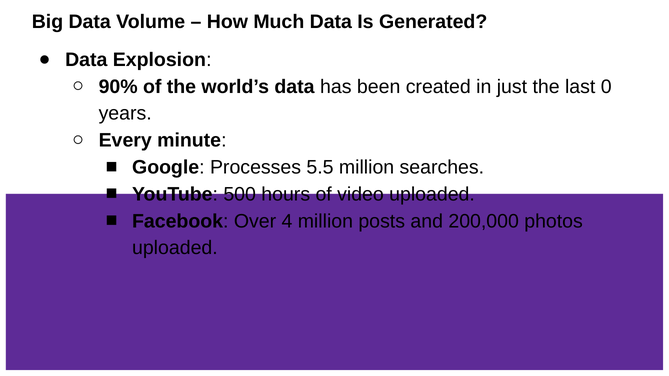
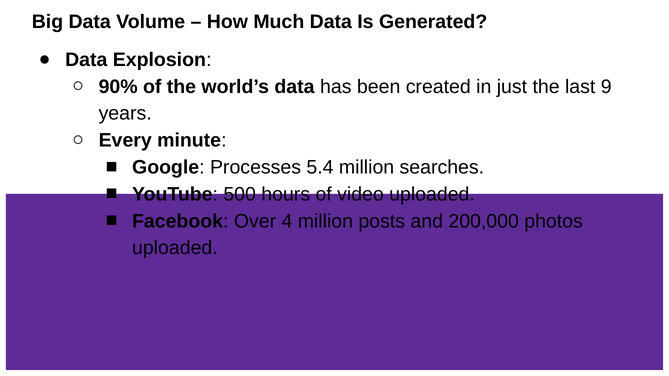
0: 0 -> 9
5.5: 5.5 -> 5.4
